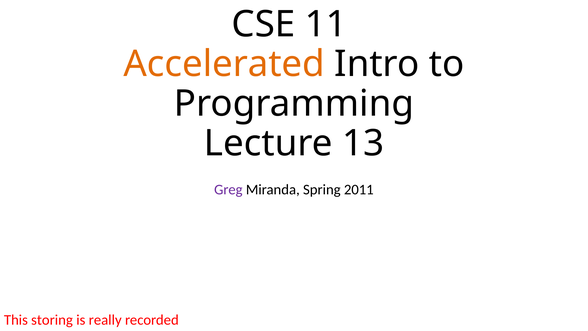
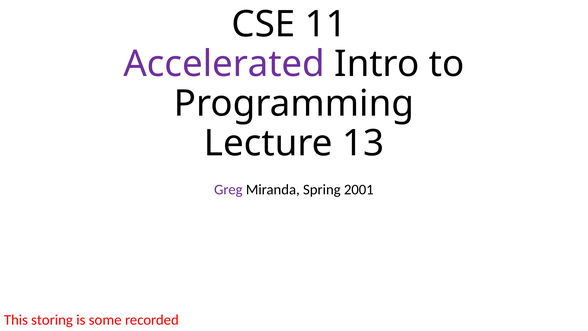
Accelerated colour: orange -> purple
2011: 2011 -> 2001
really: really -> some
